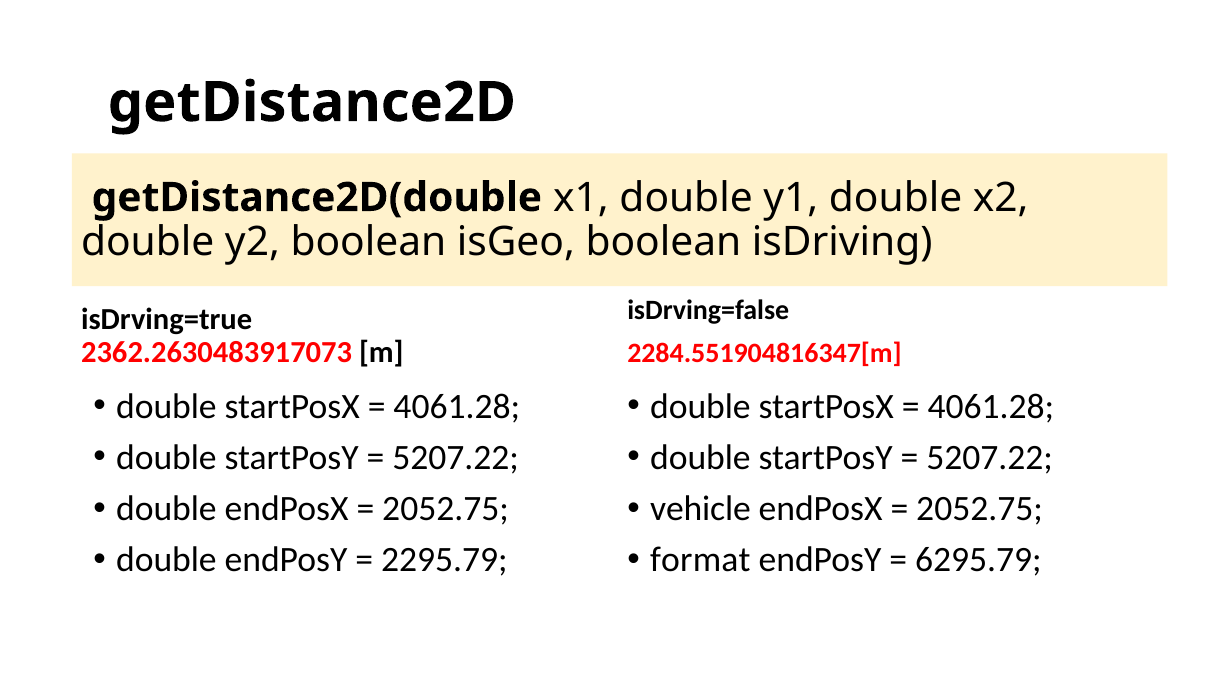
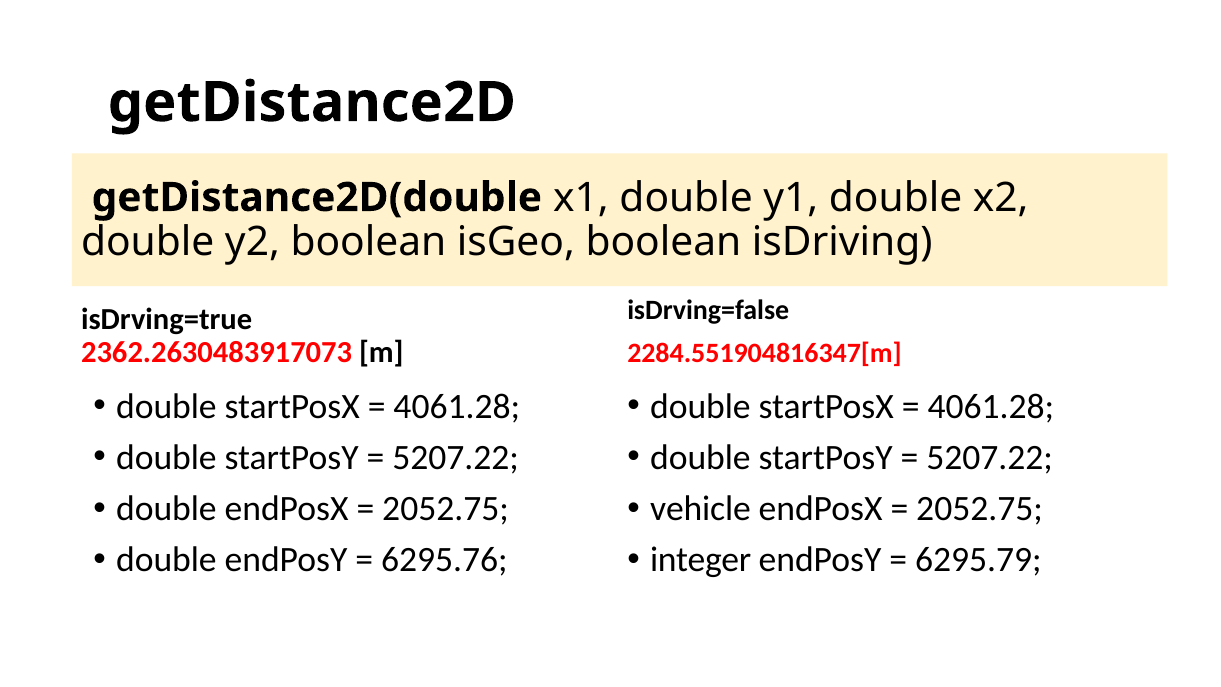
2295.79: 2295.79 -> 6295.76
format: format -> integer
